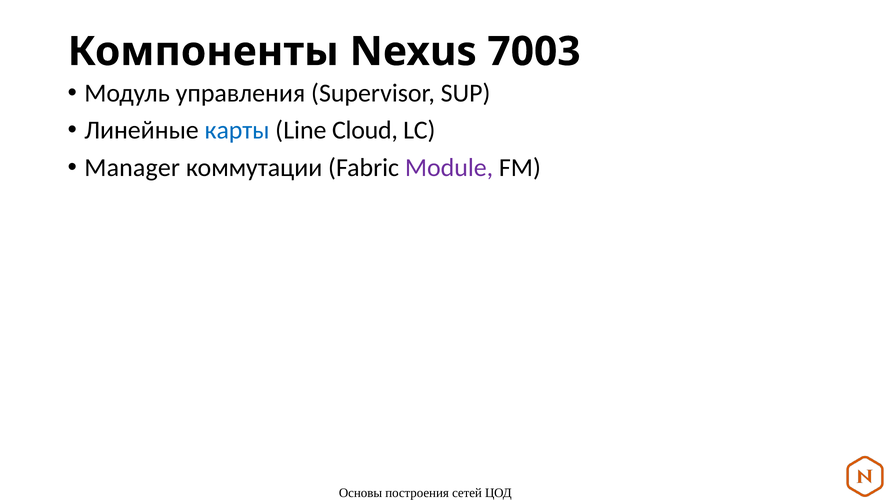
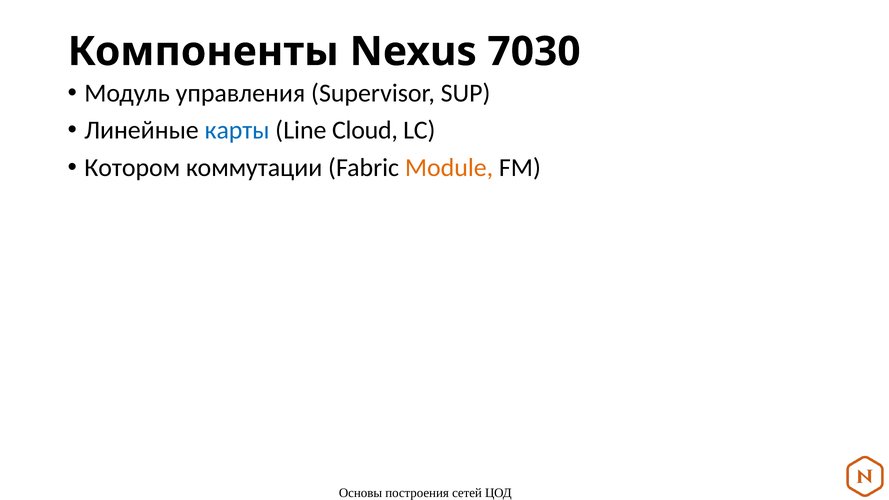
7003: 7003 -> 7030
Manager: Manager -> Котором
Module colour: purple -> orange
